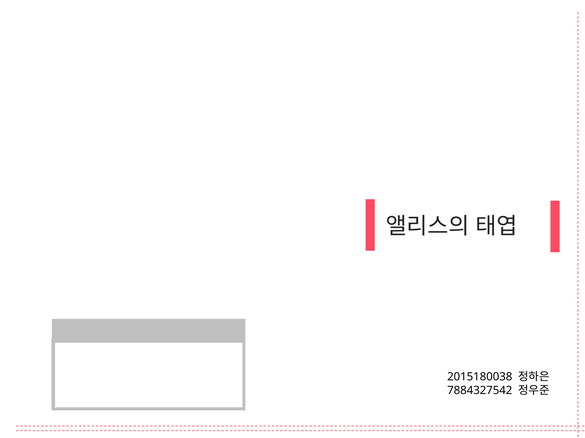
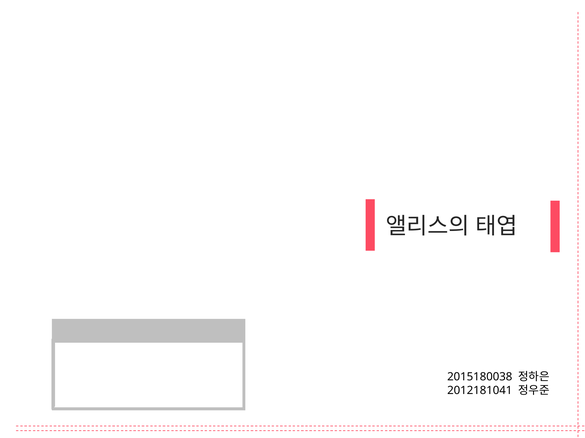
7884327542: 7884327542 -> 2012181041
